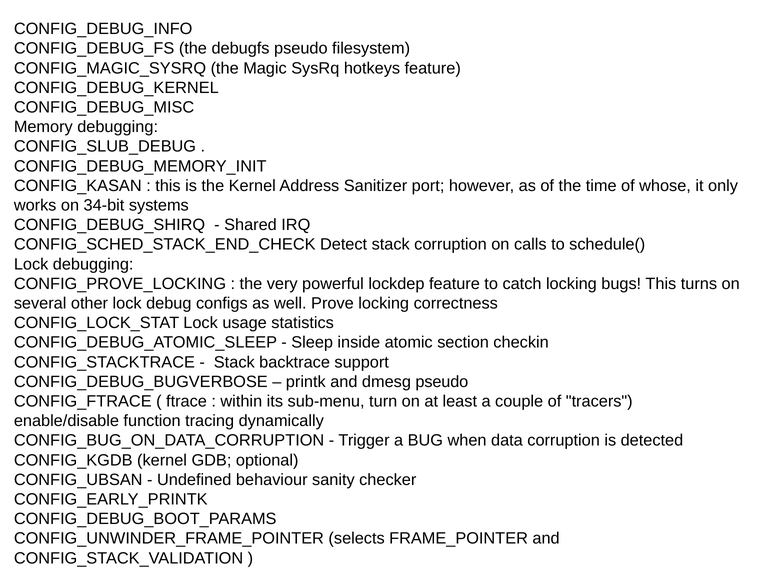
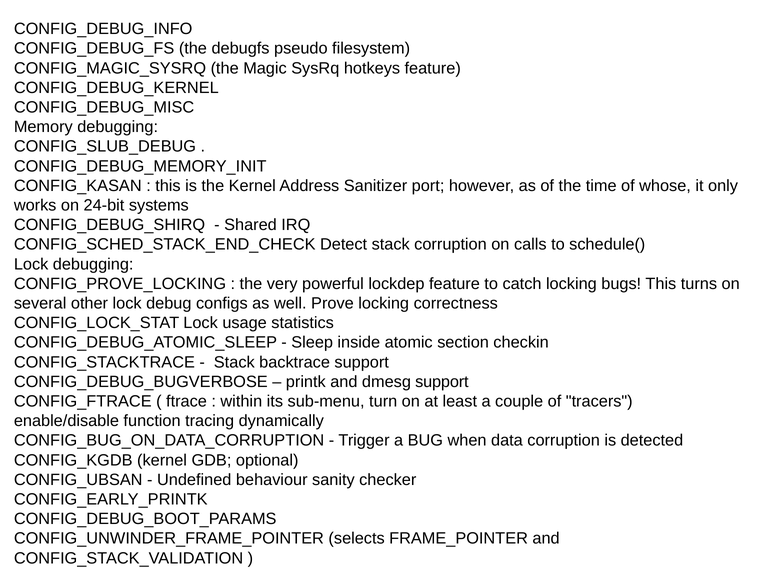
34-bit: 34-bit -> 24-bit
dmesg pseudo: pseudo -> support
